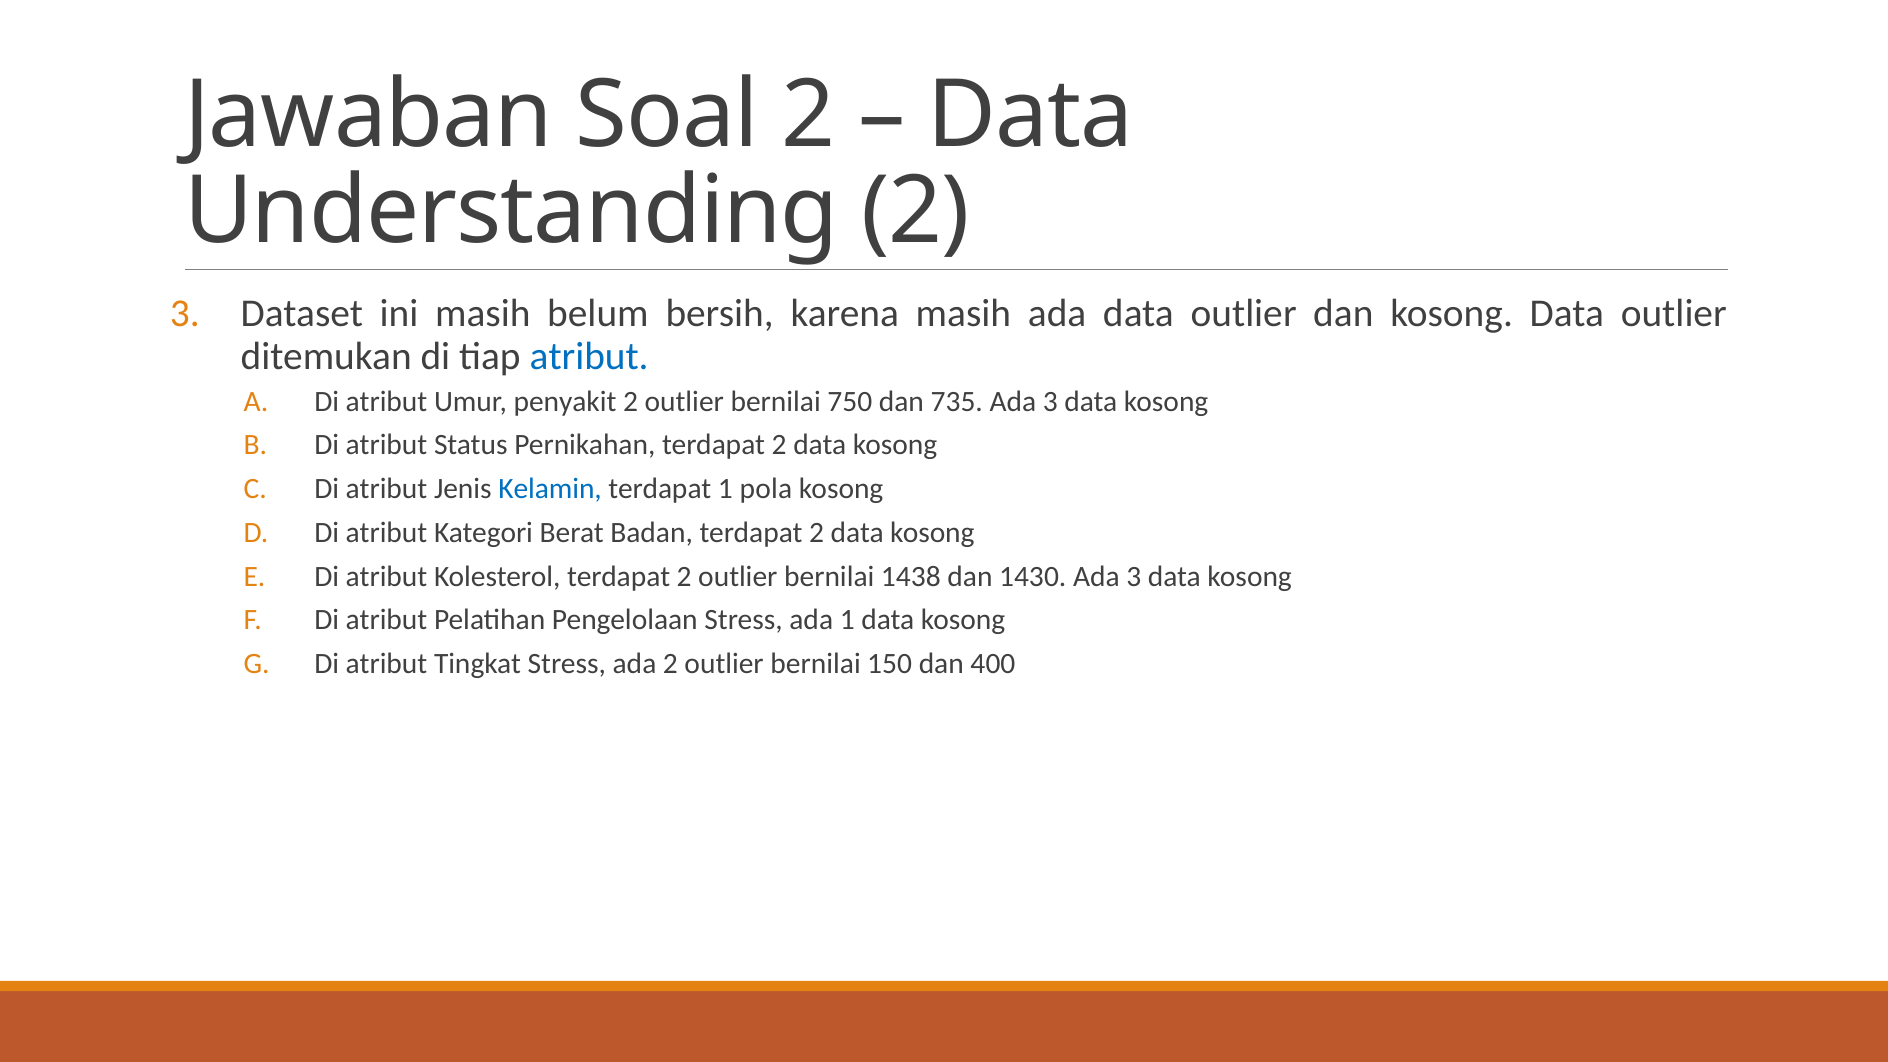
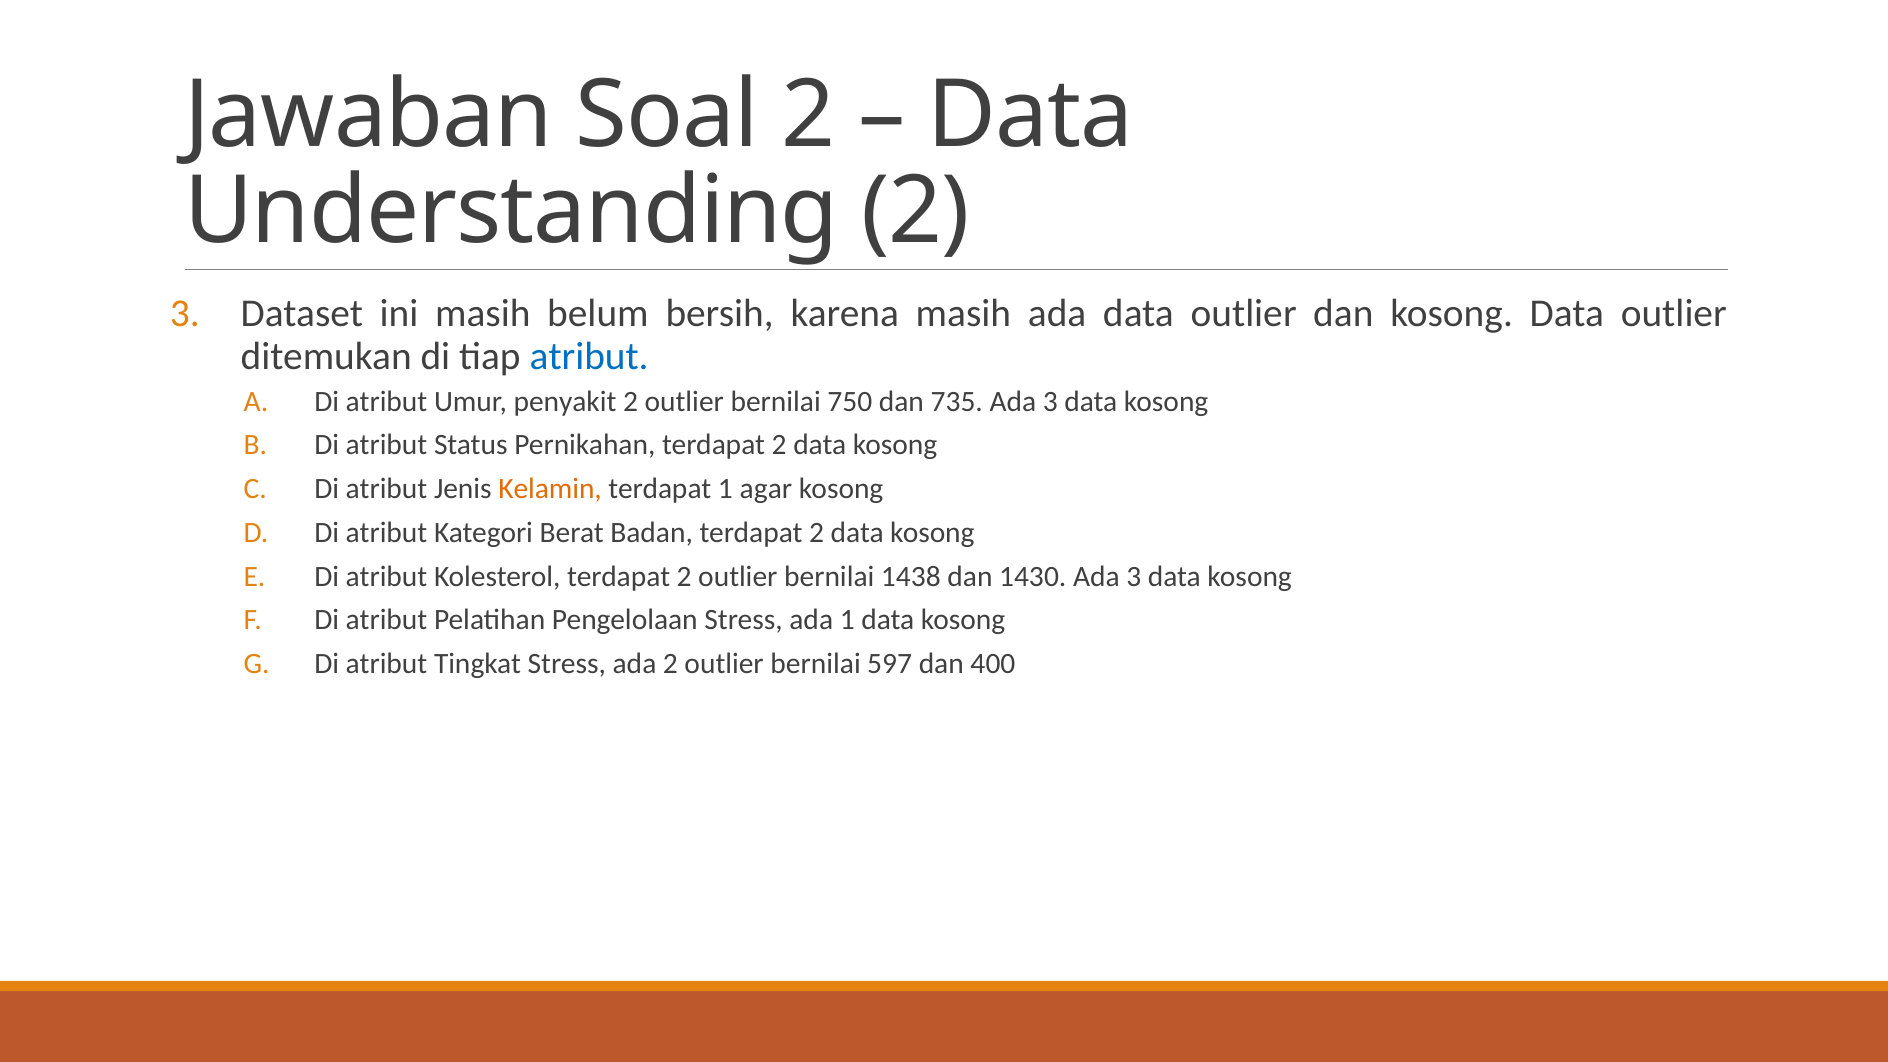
Kelamin colour: blue -> orange
pola: pola -> agar
150: 150 -> 597
